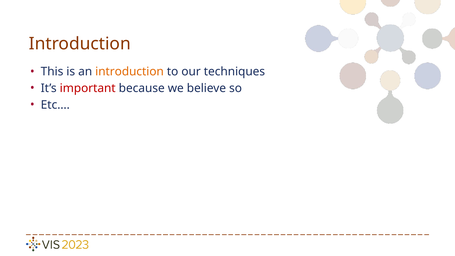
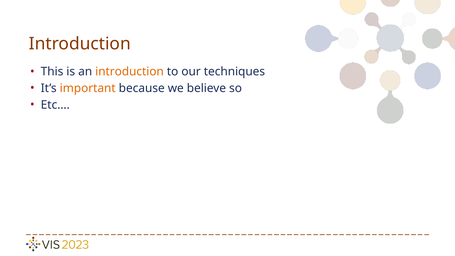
important colour: red -> orange
